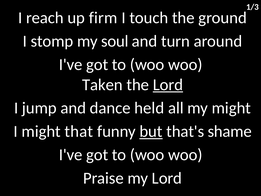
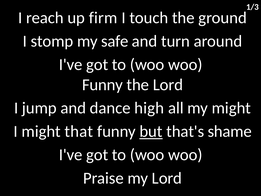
soul: soul -> safe
Taken at (102, 85): Taken -> Funny
Lord at (168, 85) underline: present -> none
held: held -> high
